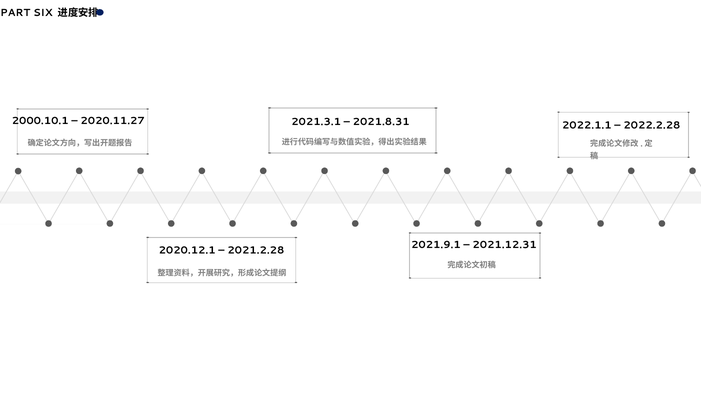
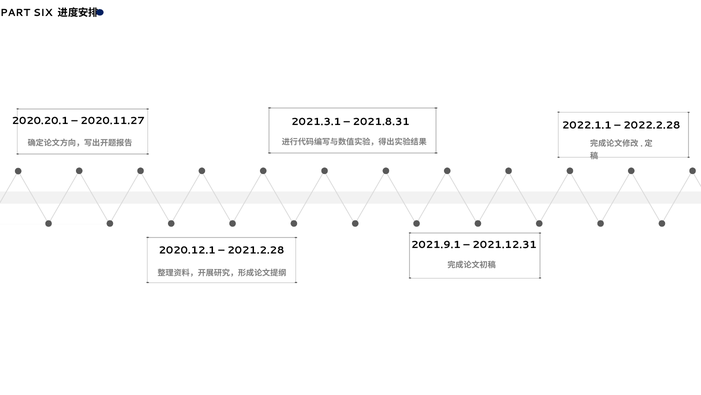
2000.10.1: 2000.10.1 -> 2020.20.1
